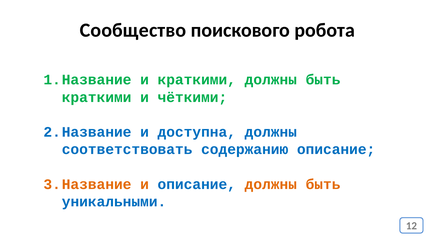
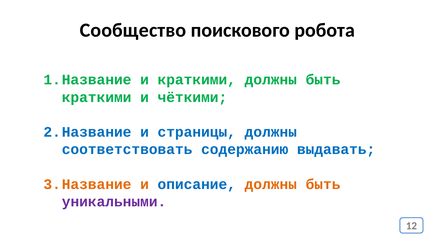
доступна: доступна -> страницы
содержанию описание: описание -> выдавать
уникальными colour: blue -> purple
